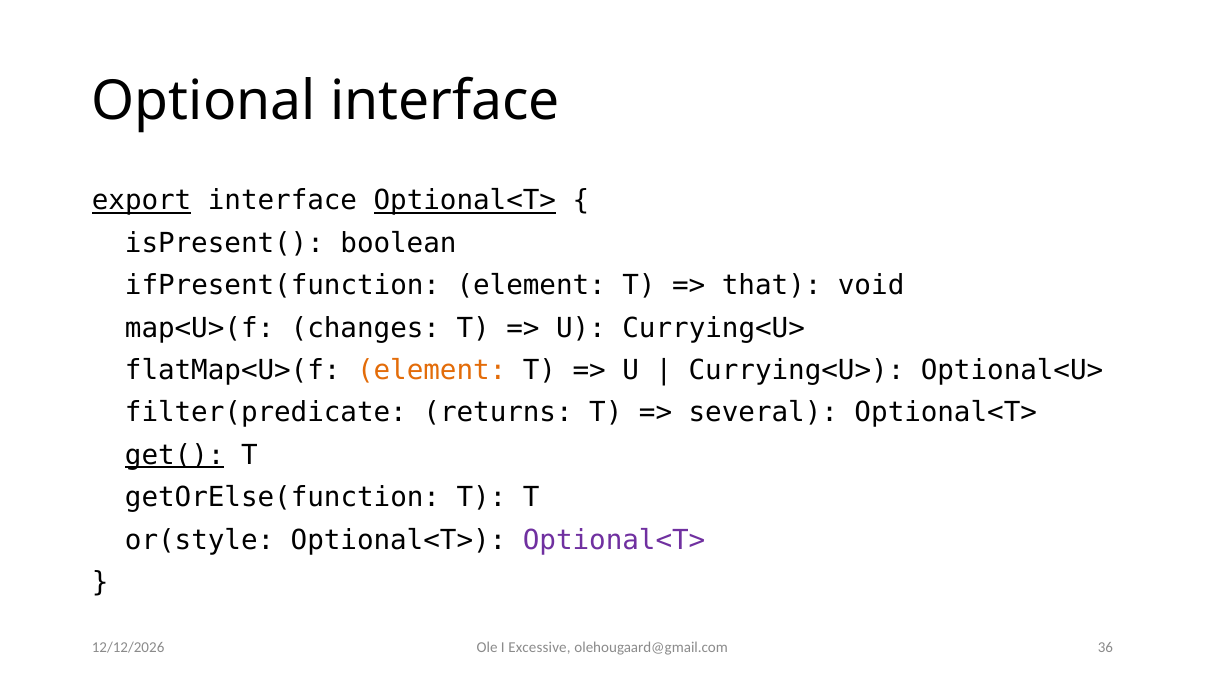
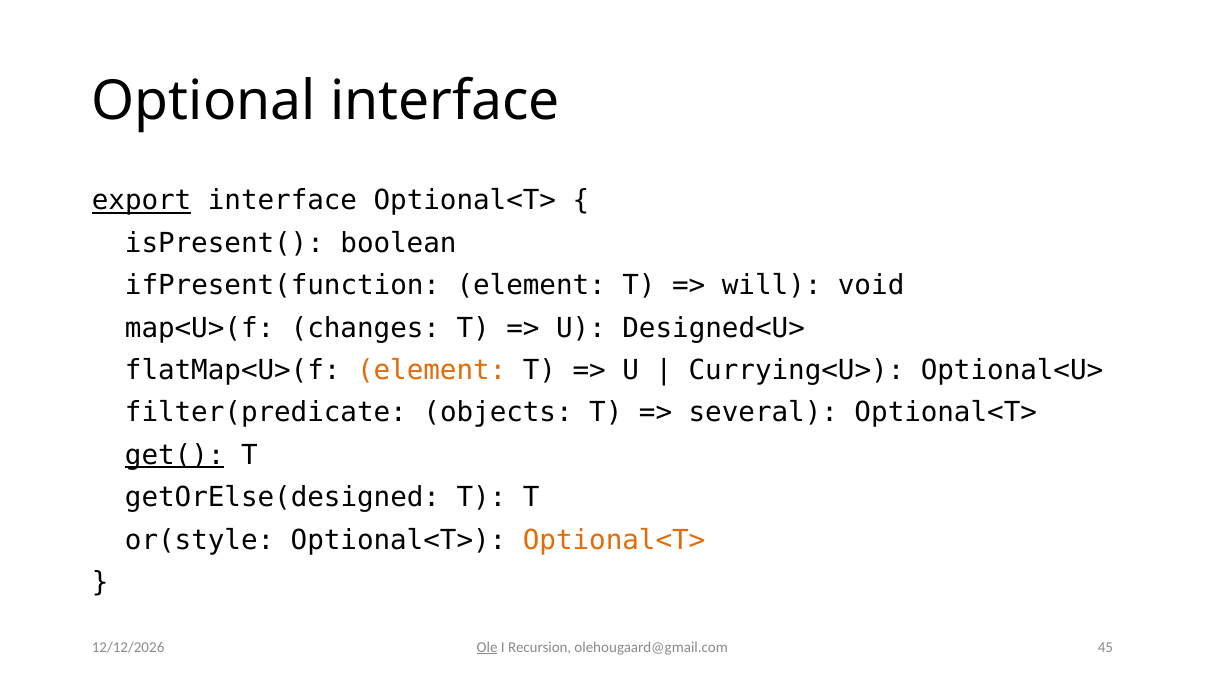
Optional<T> at (465, 201) underline: present -> none
that: that -> will
U Currying<U>: Currying<U> -> Designed<U>
returns: returns -> objects
getOrElse(function: getOrElse(function -> getOrElse(designed
Optional<T> at (614, 540) colour: purple -> orange
Ole underline: none -> present
Excessive: Excessive -> Recursion
36: 36 -> 45
